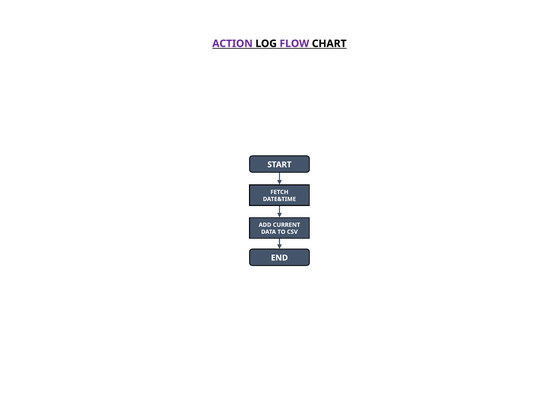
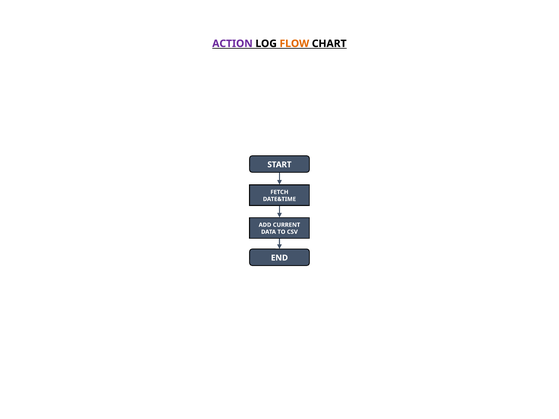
FLOW colour: purple -> orange
